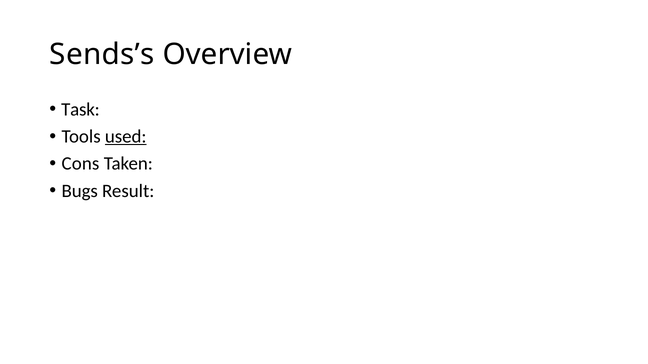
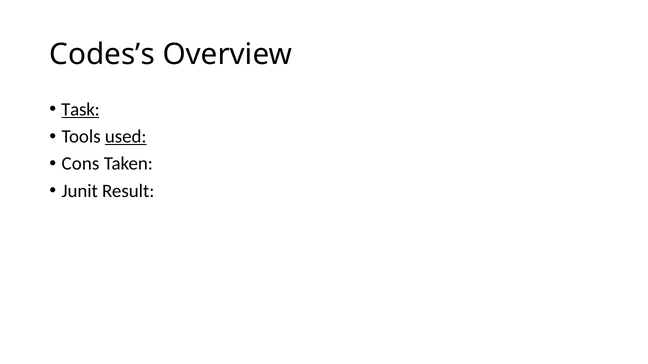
Sends’s: Sends’s -> Codes’s
Task underline: none -> present
Bugs: Bugs -> Junit
